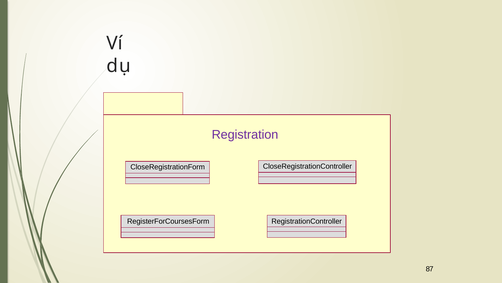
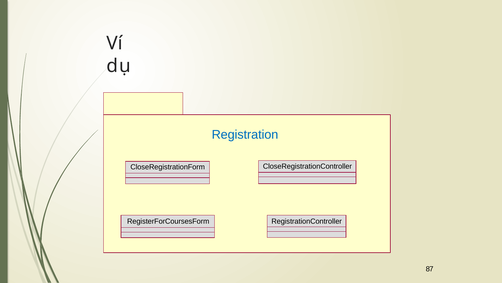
Registration colour: purple -> blue
